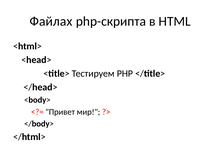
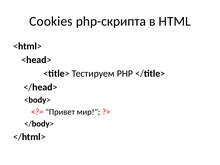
Файлах: Файлах -> Cookies
